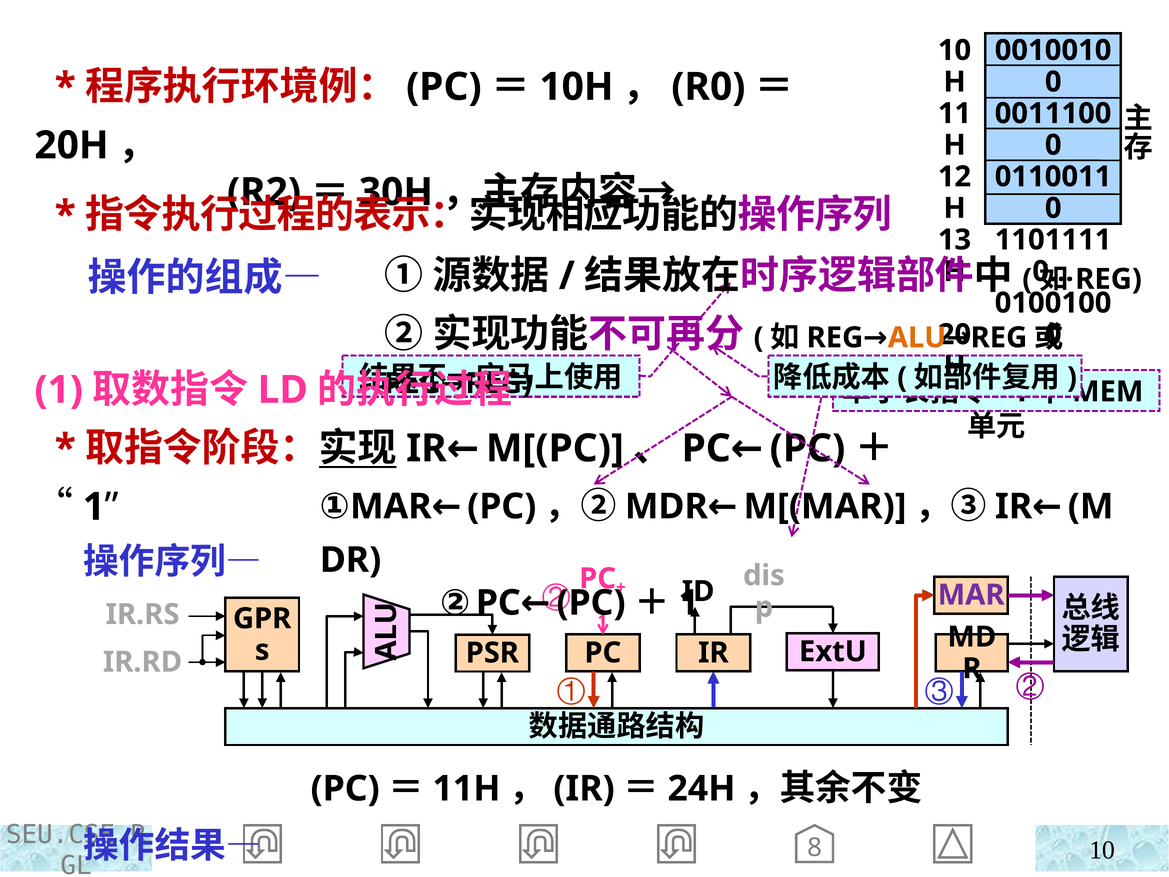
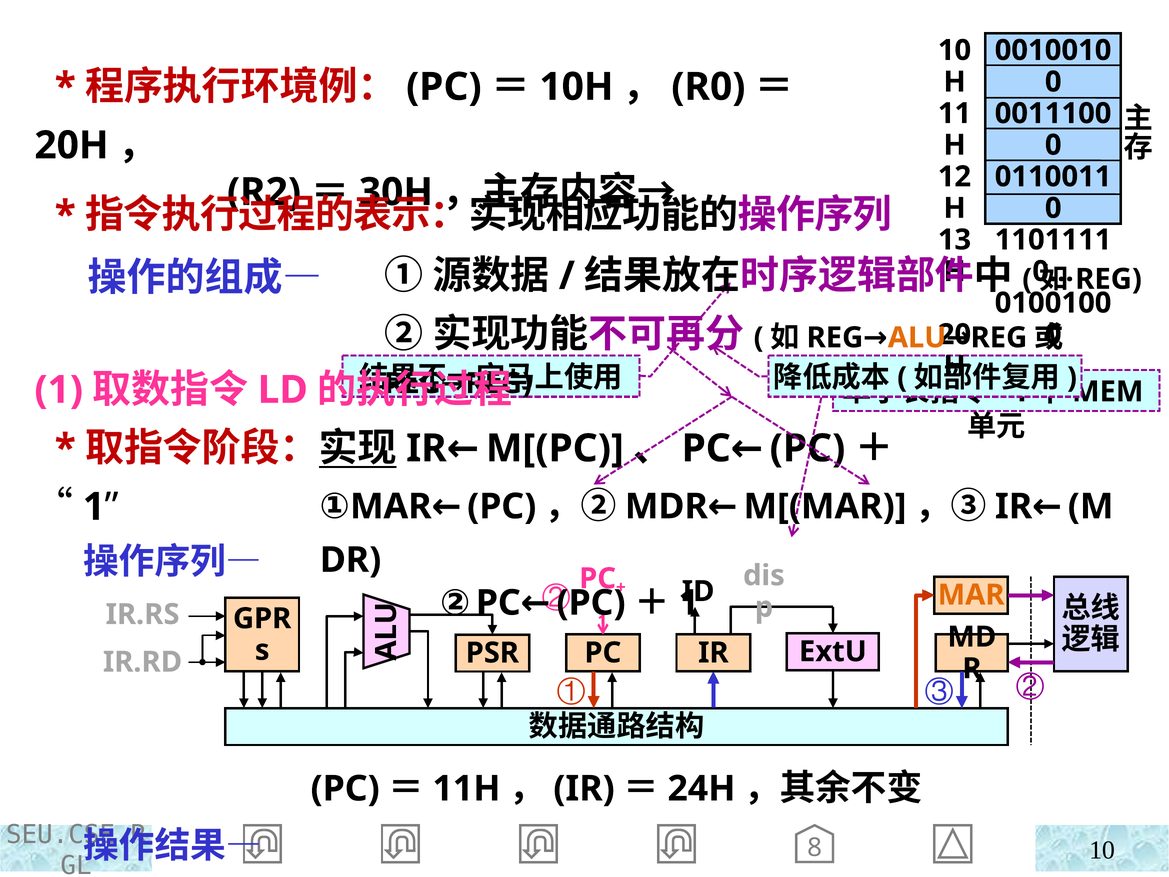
MAR at (971, 595) colour: purple -> orange
